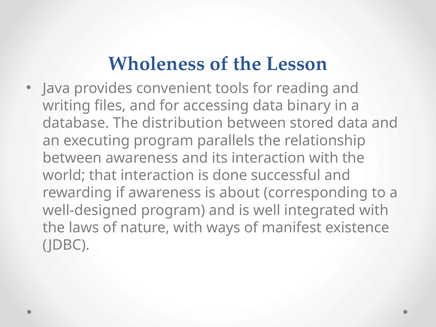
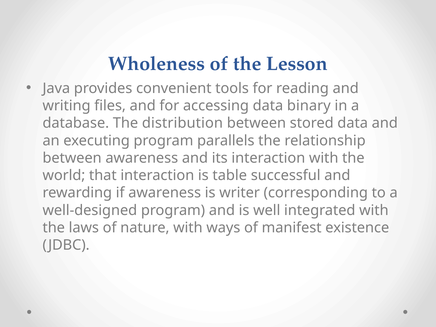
done: done -> table
about: about -> writer
